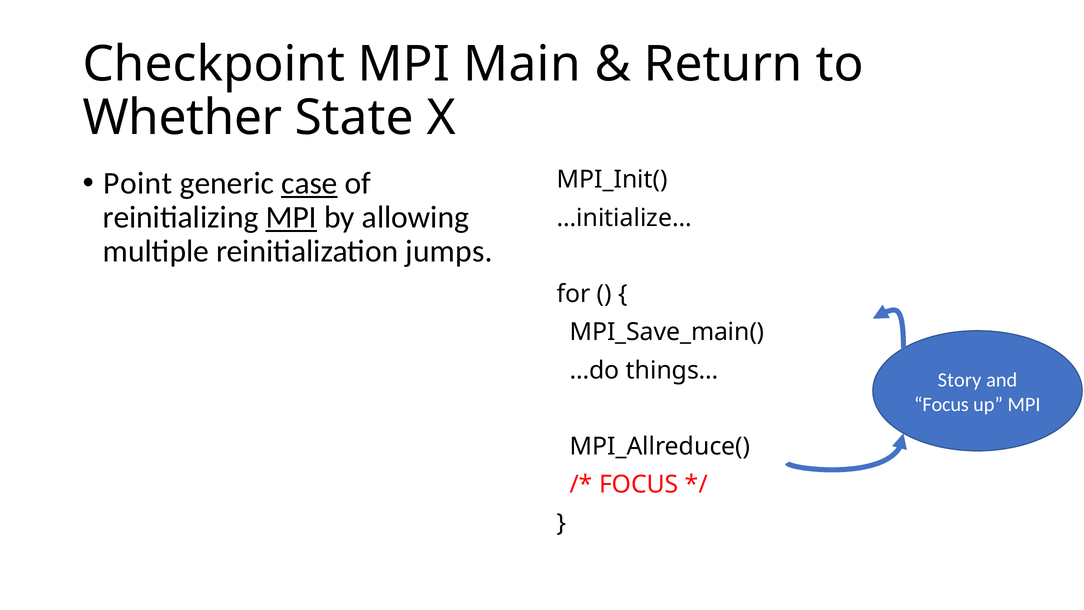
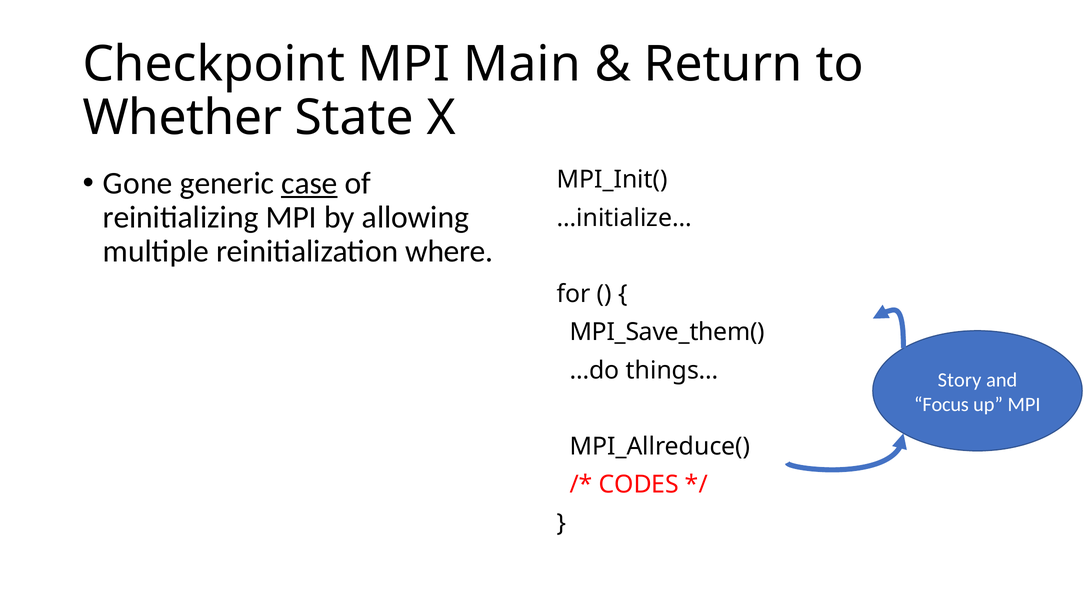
Point: Point -> Gone
MPI at (291, 217) underline: present -> none
jumps: jumps -> where
MPI_Save_main(: MPI_Save_main( -> MPI_Save_them(
FOCUS at (639, 485): FOCUS -> CODES
